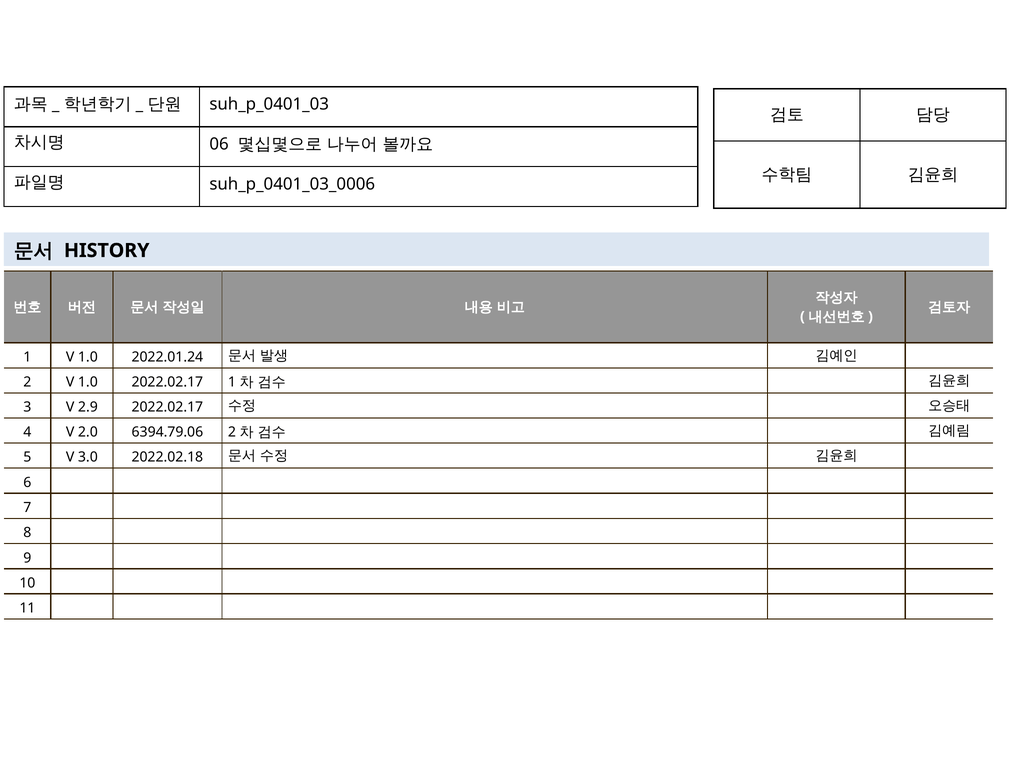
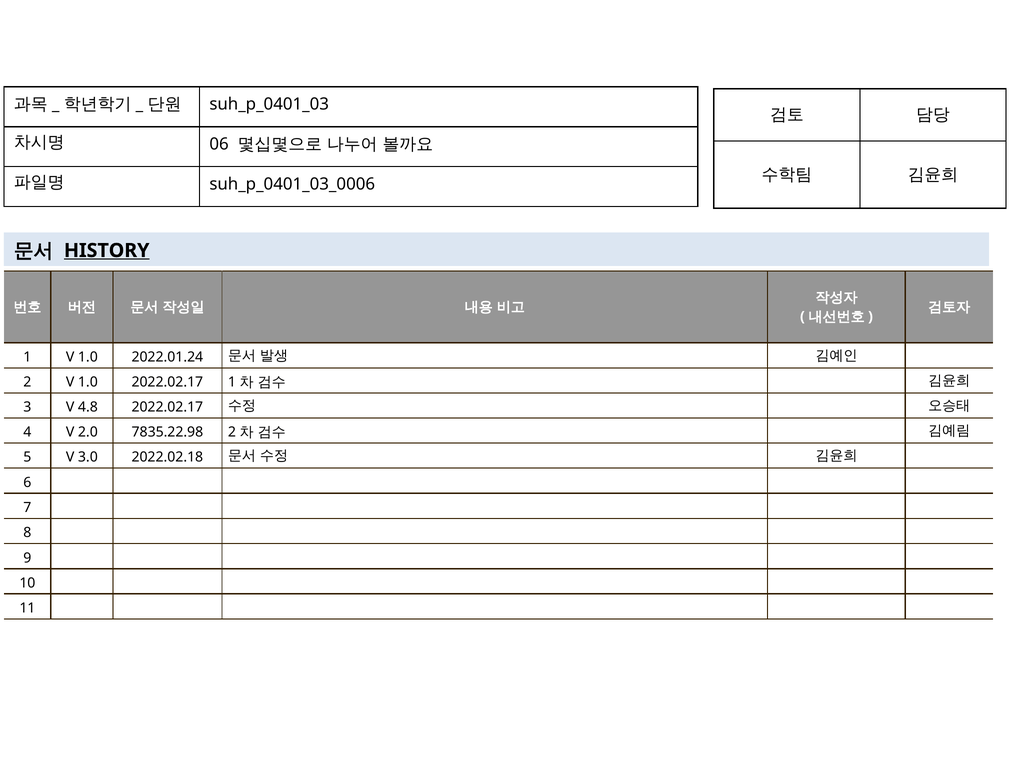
HISTORY underline: none -> present
2.9: 2.9 -> 4.8
6394.79.06: 6394.79.06 -> 7835.22.98
